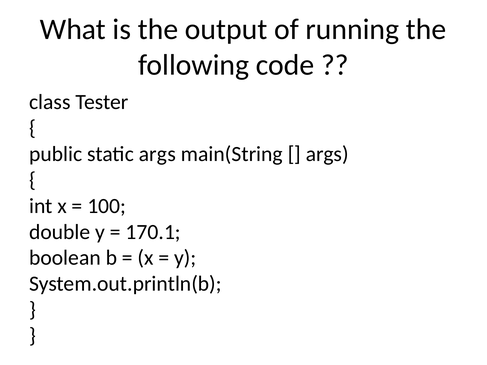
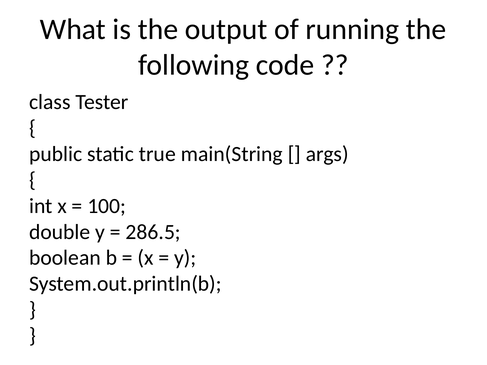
static args: args -> true
170.1: 170.1 -> 286.5
